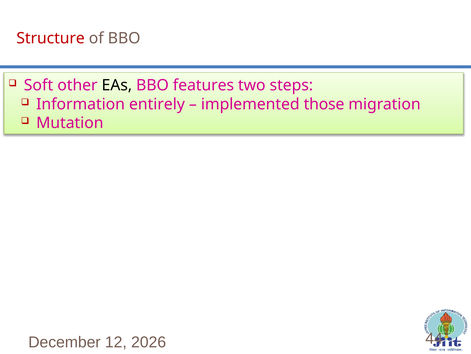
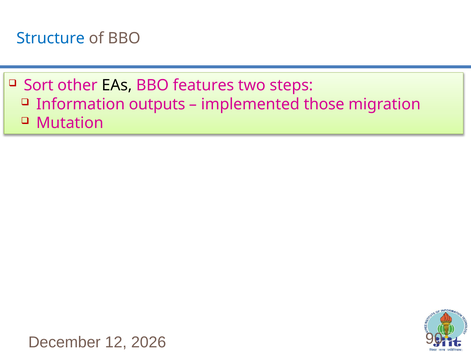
Structure colour: red -> blue
Soft: Soft -> Sort
entirely: entirely -> outputs
44: 44 -> 90
